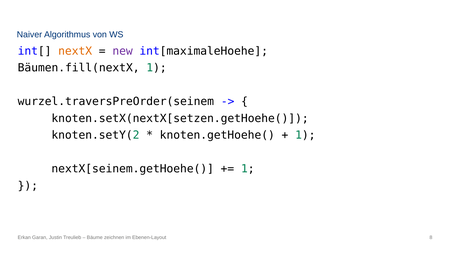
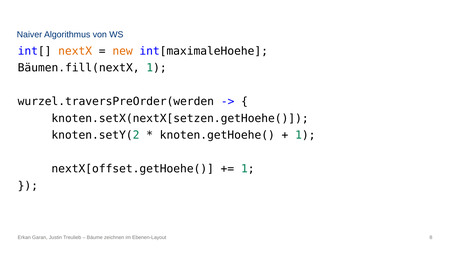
new colour: purple -> orange
wurzel.traversPreOrder(seinem: wurzel.traversPreOrder(seinem -> wurzel.traversPreOrder(werden
nextX[seinem.getHoehe(: nextX[seinem.getHoehe( -> nextX[offset.getHoehe(
